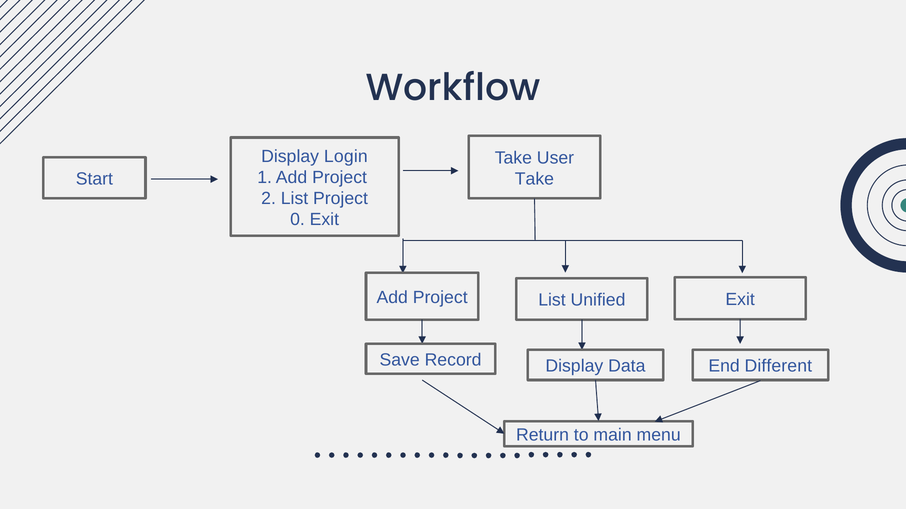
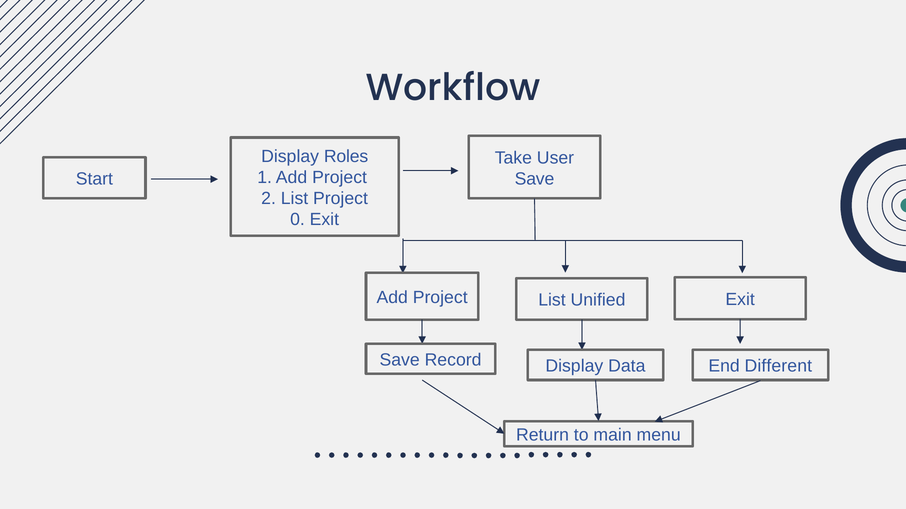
Login: Login -> Roles
Take at (534, 179): Take -> Save
